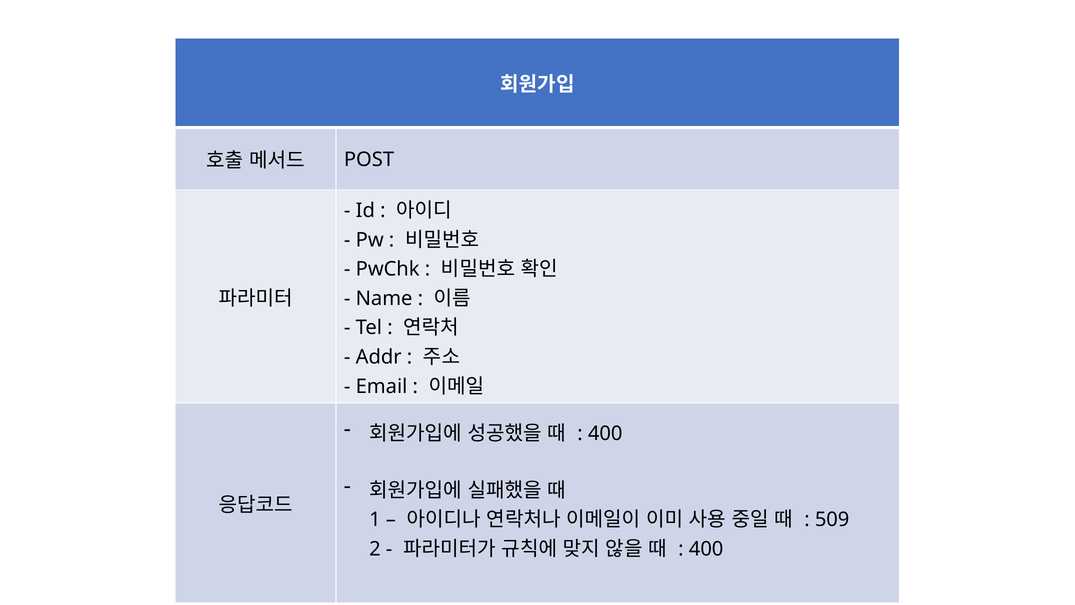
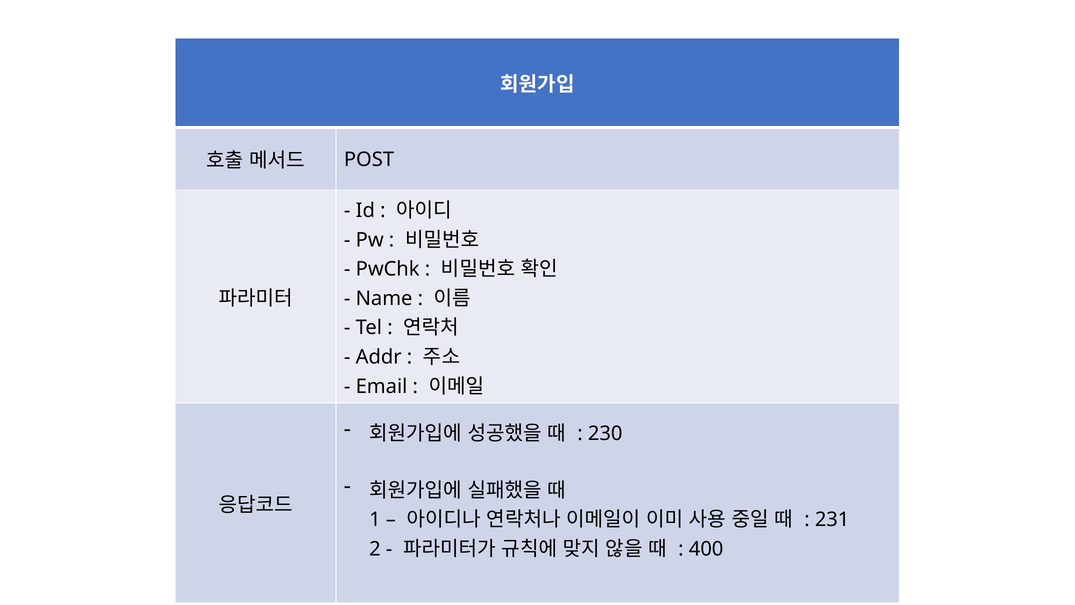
400 at (605, 434): 400 -> 230
509: 509 -> 231
